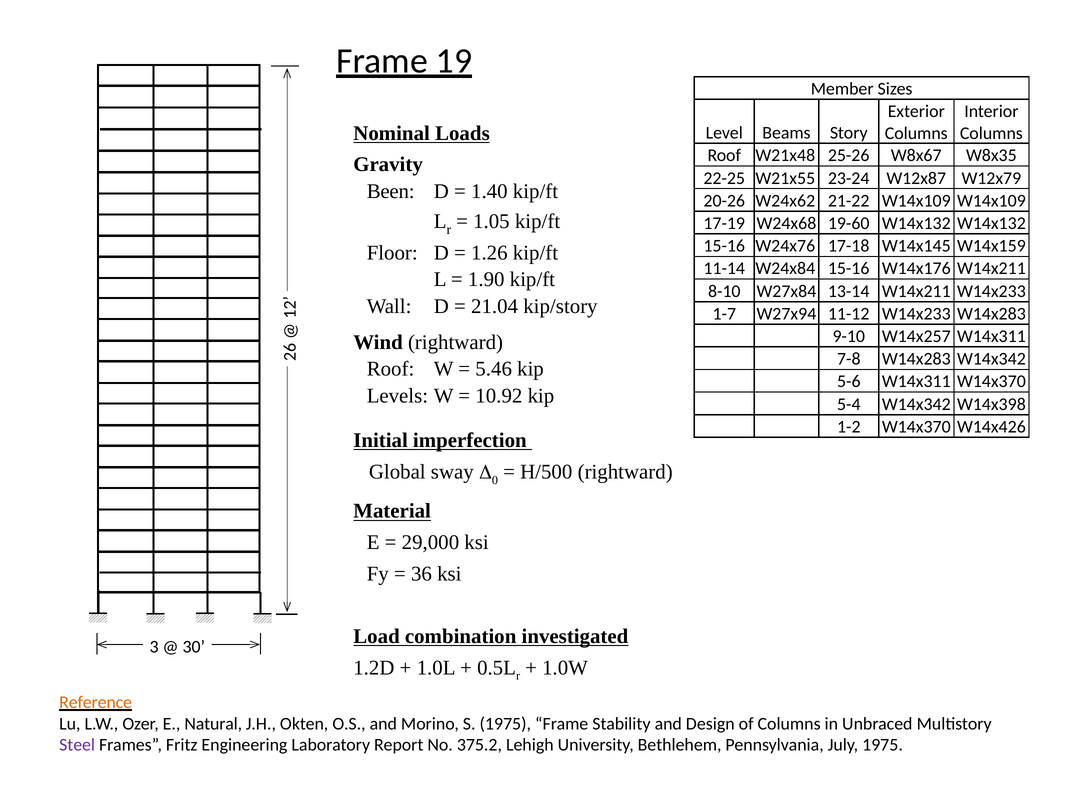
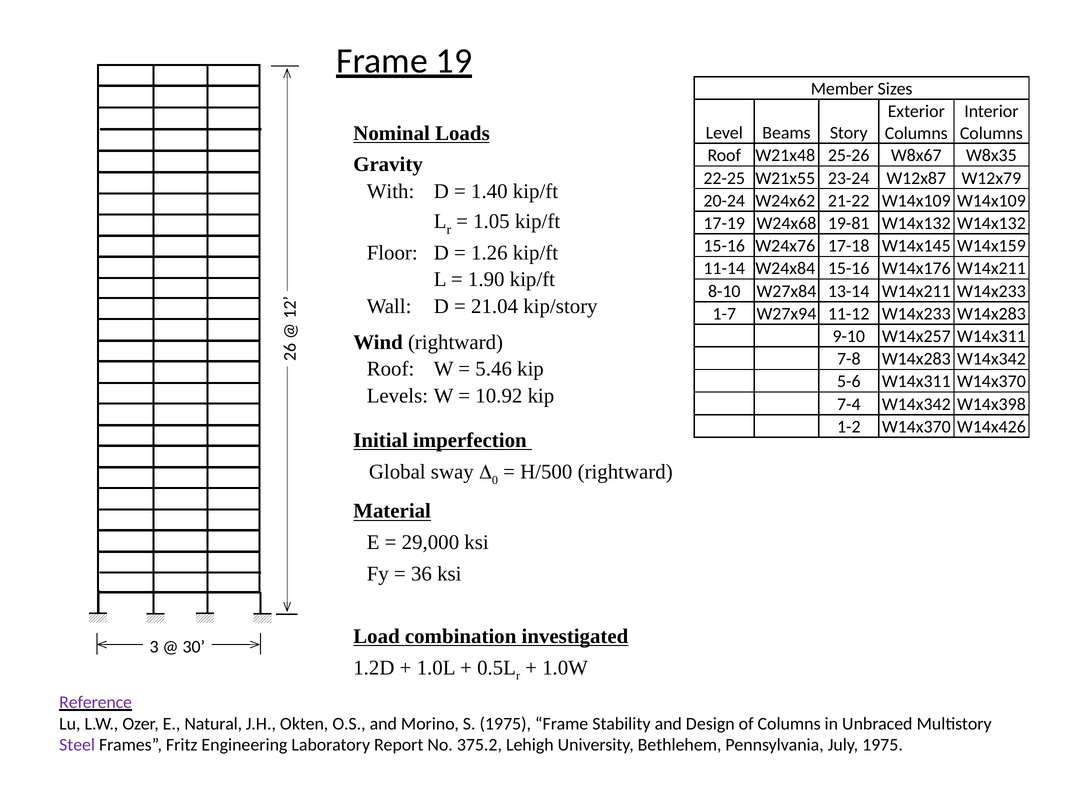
Been: Been -> With
20-26: 20-26 -> 20-24
19-60: 19-60 -> 19-81
5-4: 5-4 -> 7-4
Reference colour: orange -> purple
